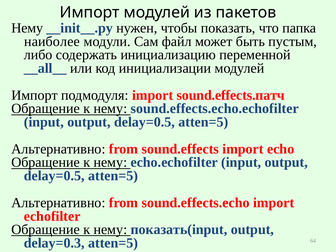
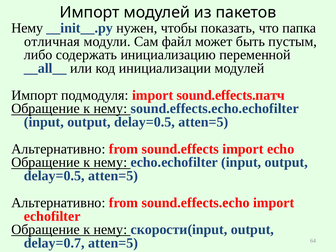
наиболее: наиболее -> отличная
показать(input: показать(input -> скорости(input
delay=0.3: delay=0.3 -> delay=0.7
